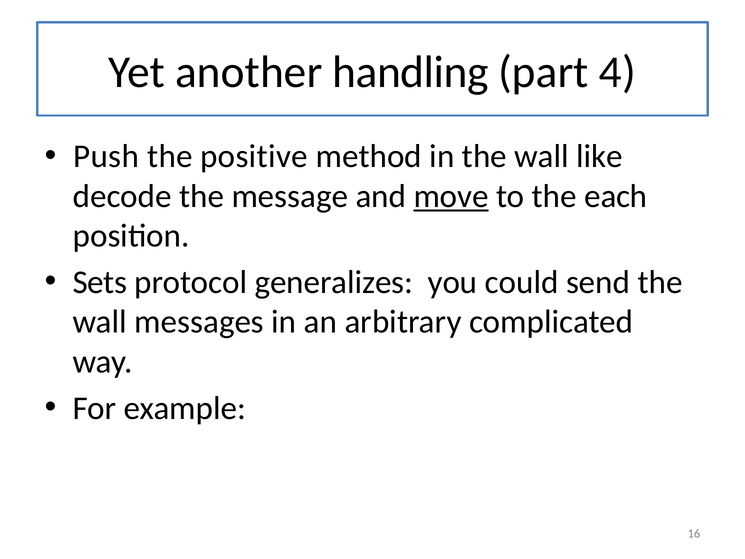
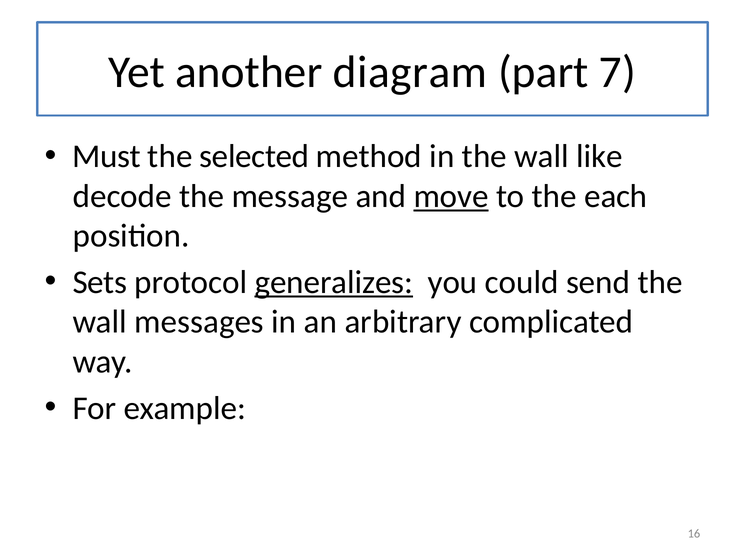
handling: handling -> diagram
4: 4 -> 7
Push: Push -> Must
positive: positive -> selected
generalizes underline: none -> present
